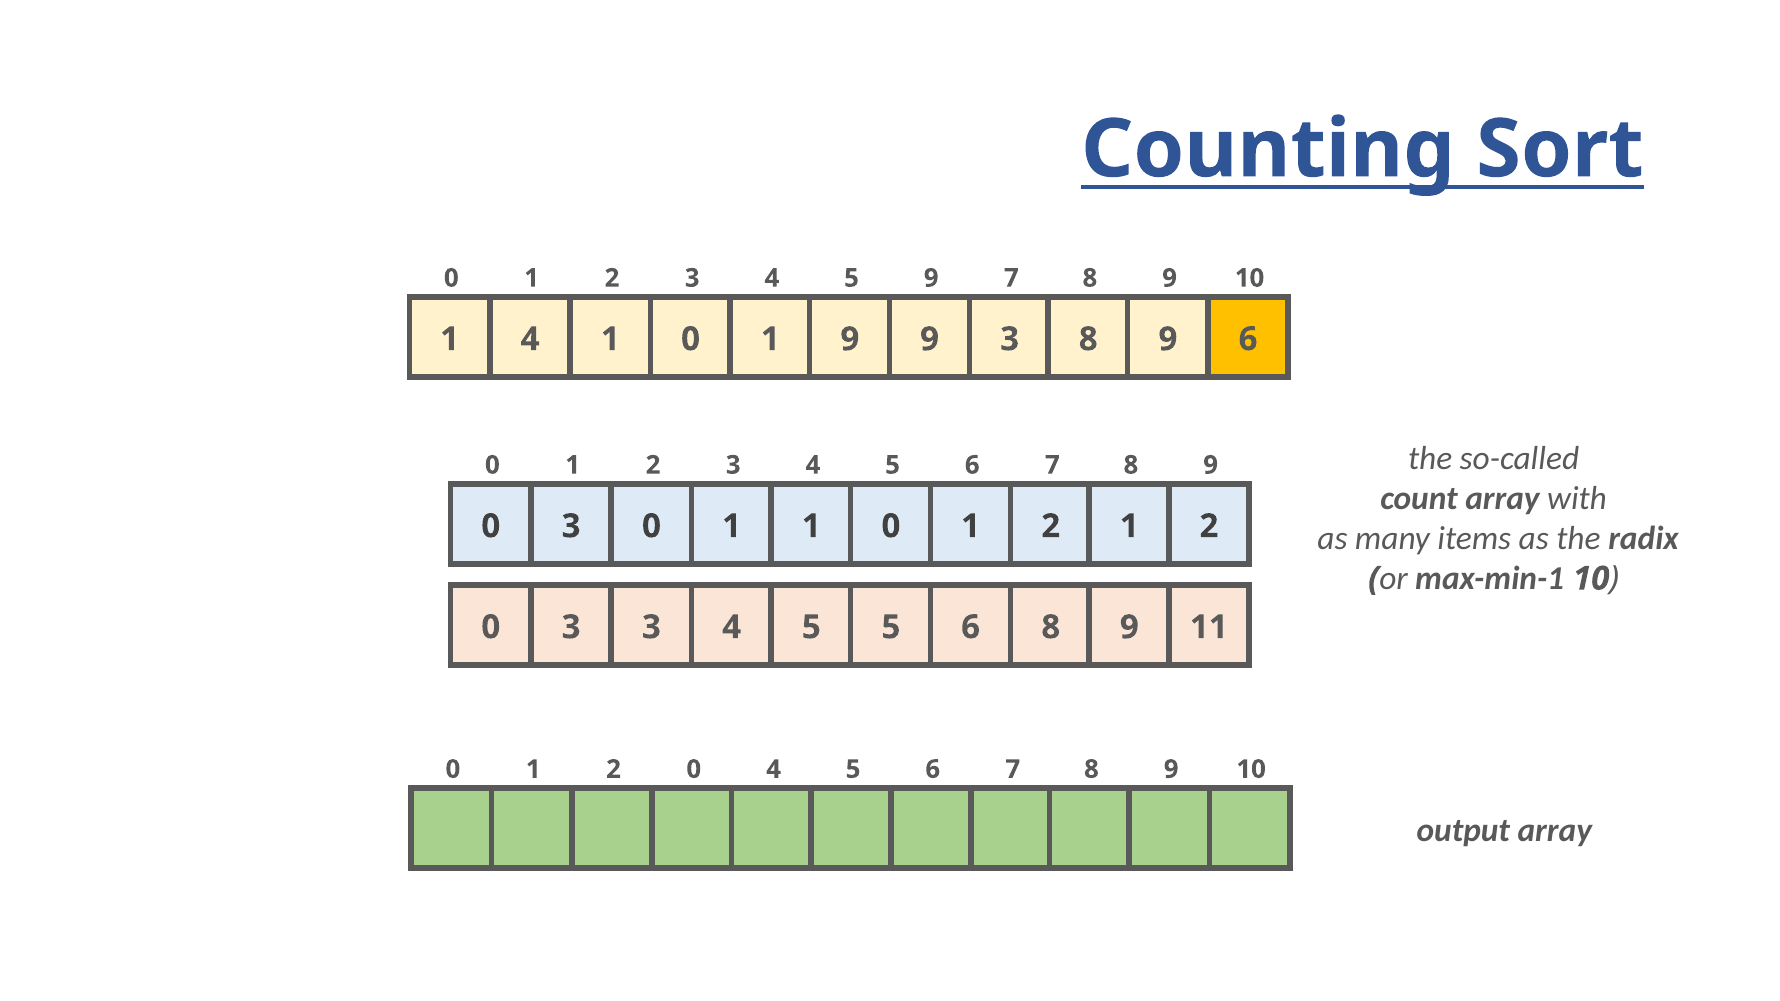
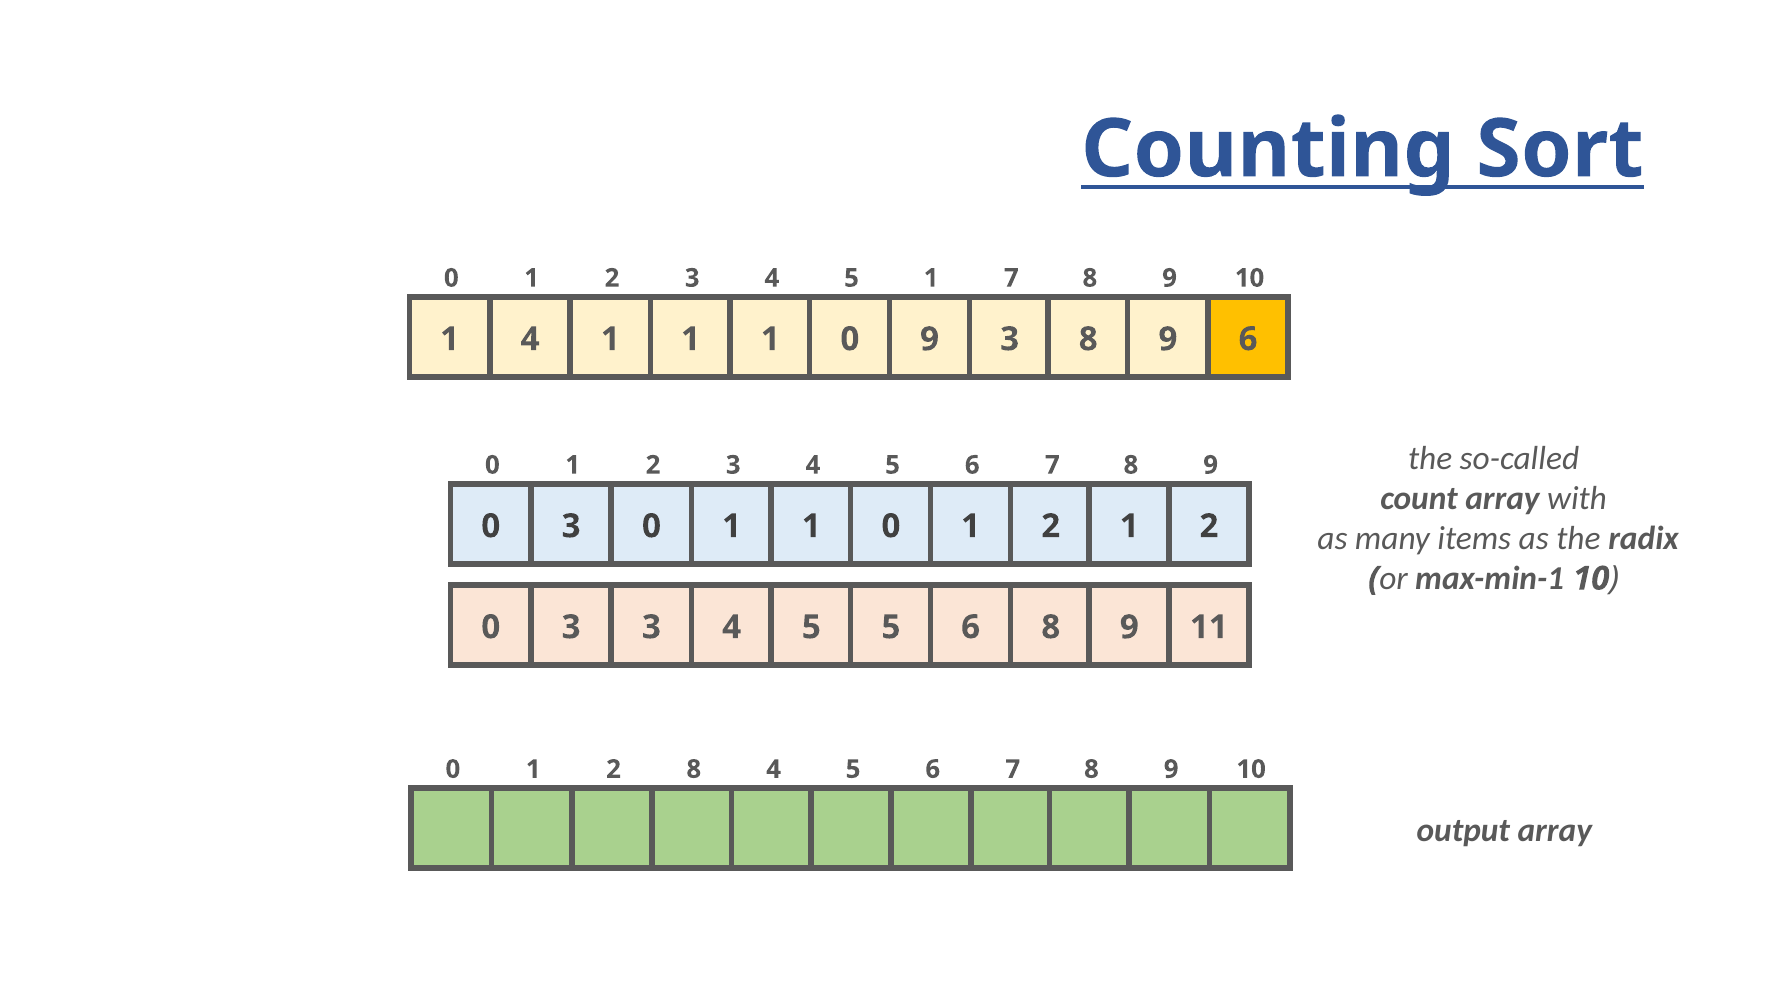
5 9: 9 -> 1
4 1 0: 0 -> 1
9 at (850, 339): 9 -> 0
0 1 2 0: 0 -> 8
